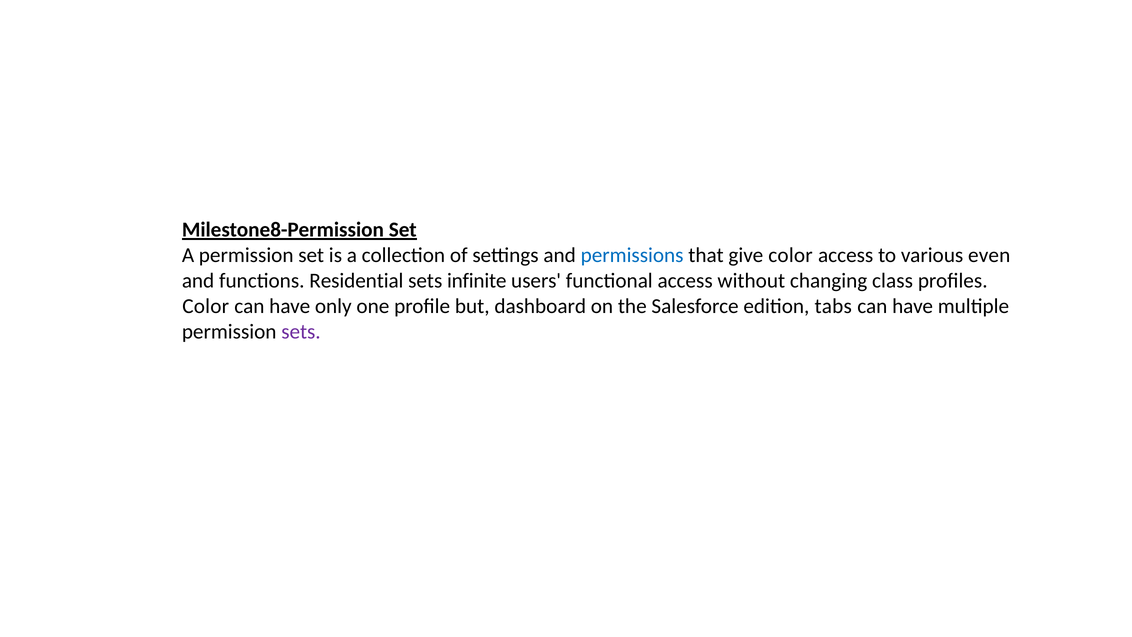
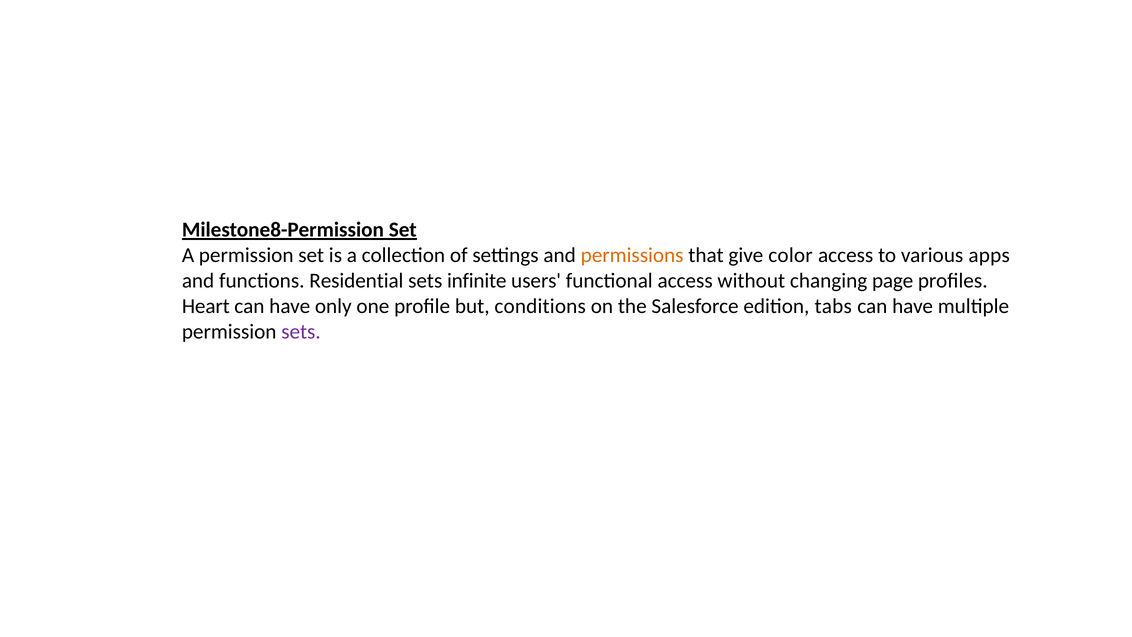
permissions colour: blue -> orange
even: even -> apps
class: class -> page
Color at (206, 306): Color -> Heart
dashboard: dashboard -> conditions
